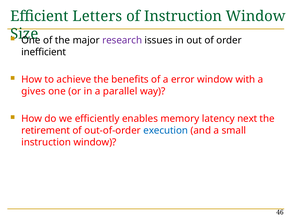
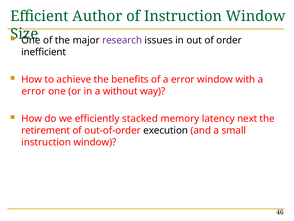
Letters: Letters -> Author
gives at (33, 91): gives -> error
parallel: parallel -> without
enables: enables -> stacked
execution colour: blue -> black
